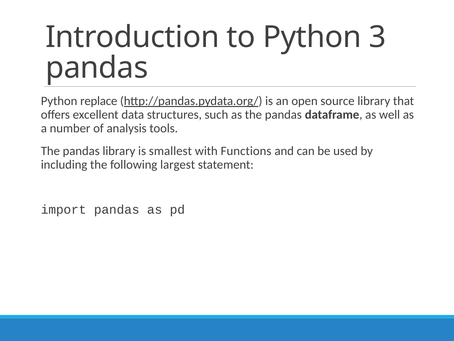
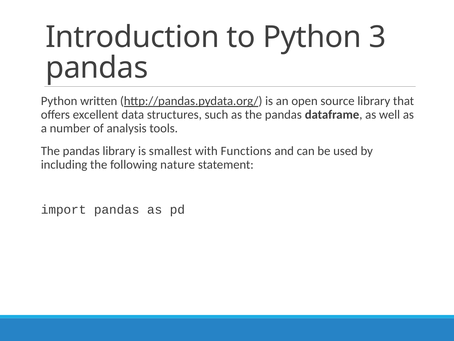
replace: replace -> written
largest: largest -> nature
